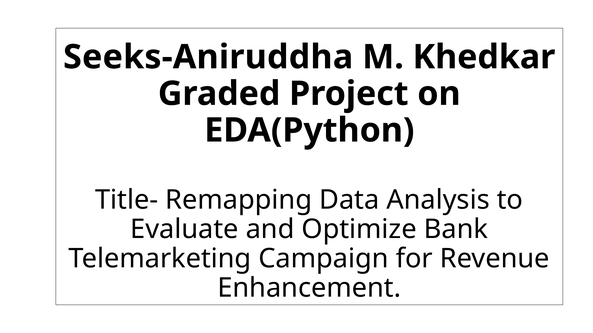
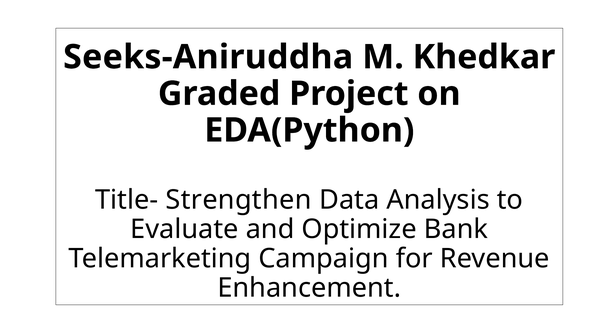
Remapping: Remapping -> Strengthen
